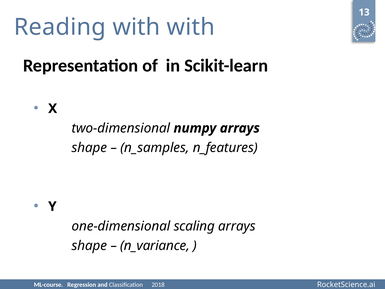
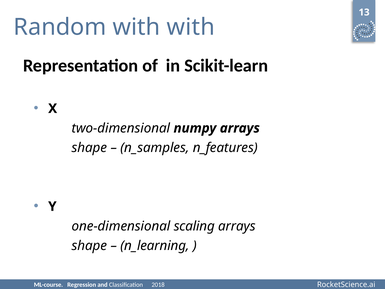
Reading: Reading -> Random
n_variance: n_variance -> n_learning
